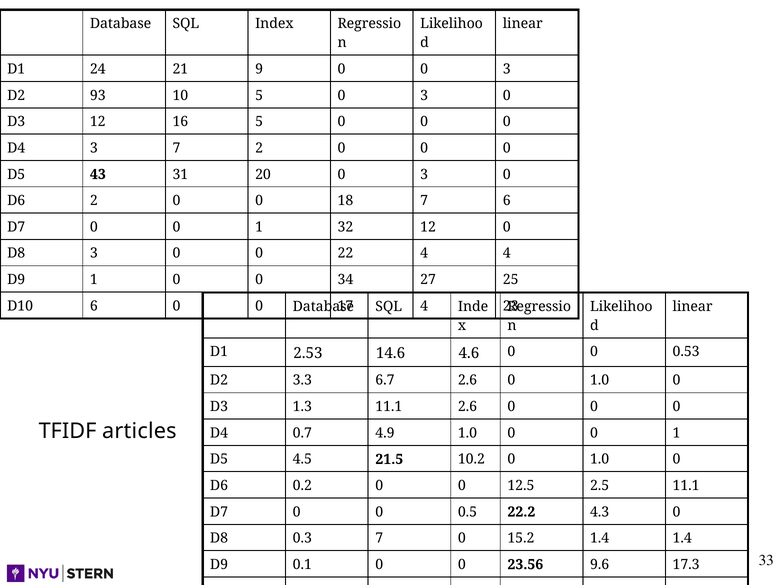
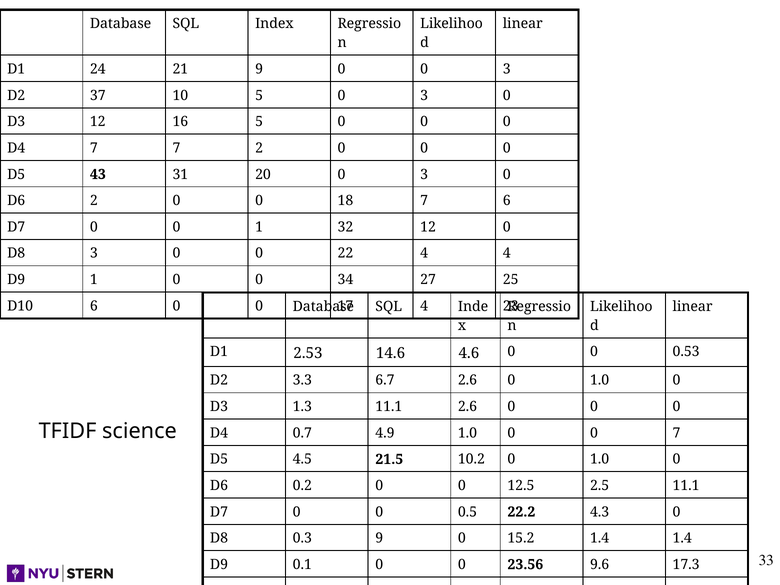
93: 93 -> 37
D4 3: 3 -> 7
articles: articles -> science
1.0 0 0 1: 1 -> 7
0.3 7: 7 -> 9
